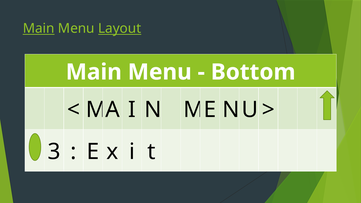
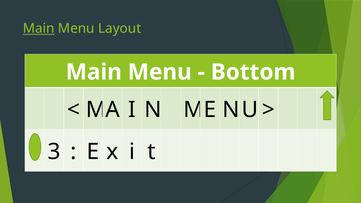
Layout underline: present -> none
